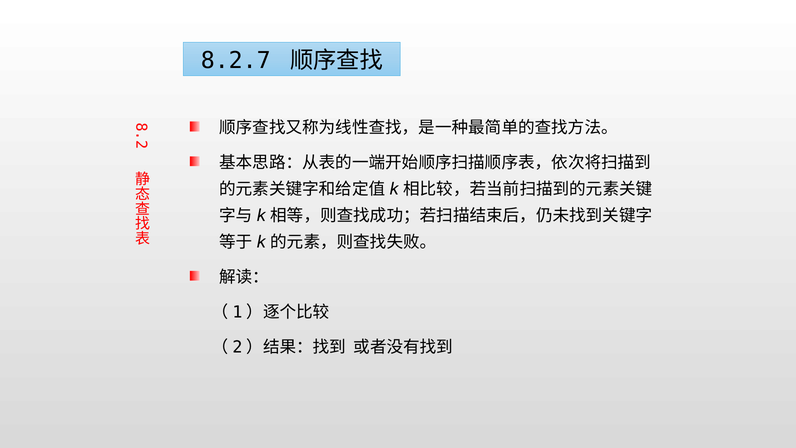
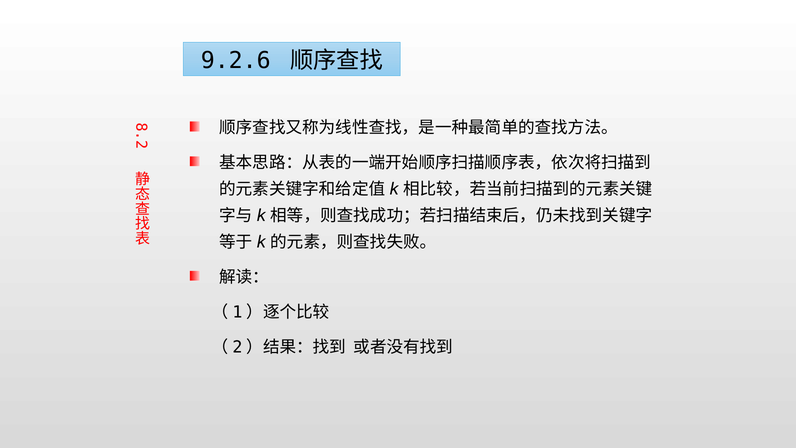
8.2.7: 8.2.7 -> 9.2.6
